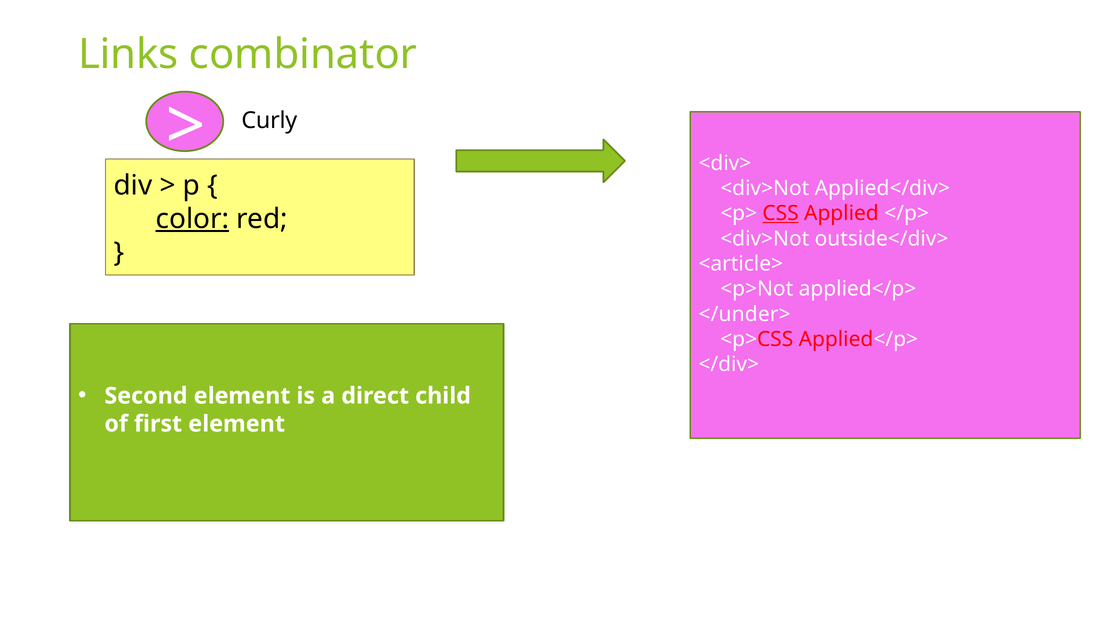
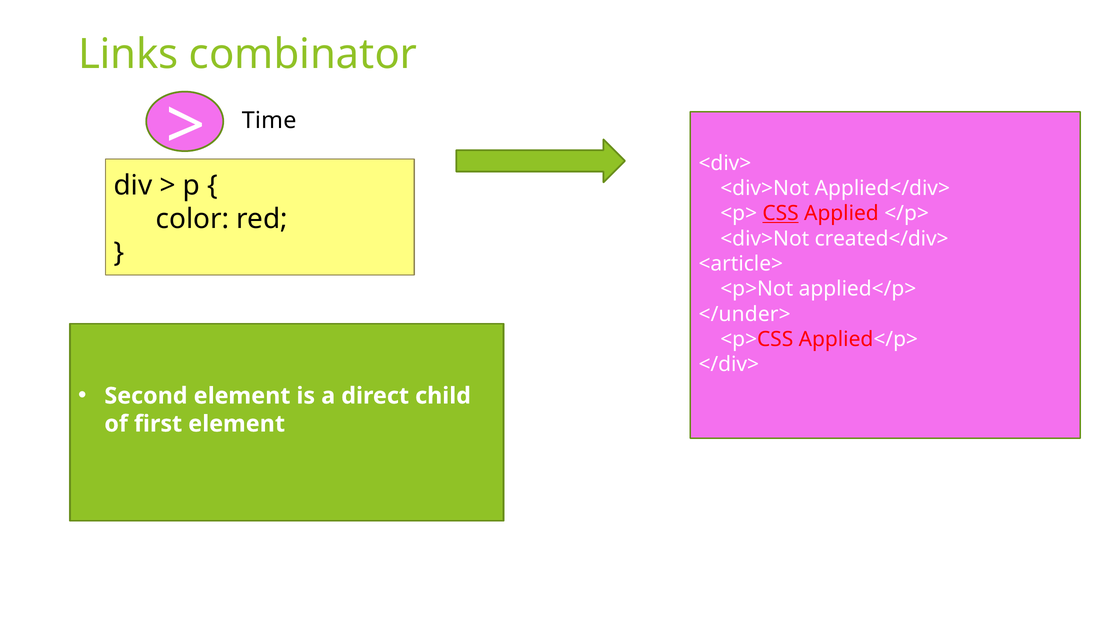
Curly: Curly -> Time
color underline: present -> none
outside</div>: outside</div> -> created</div>
